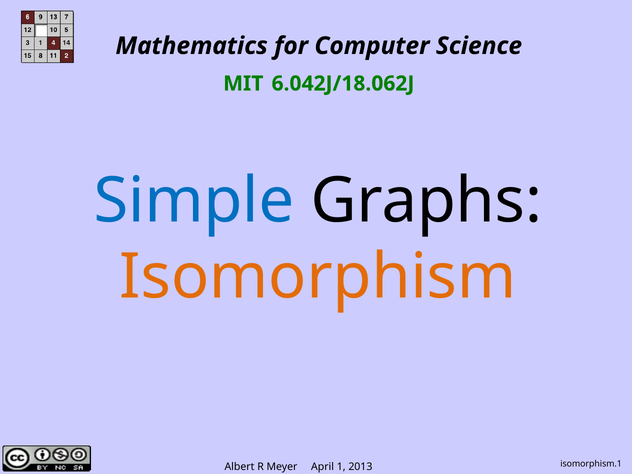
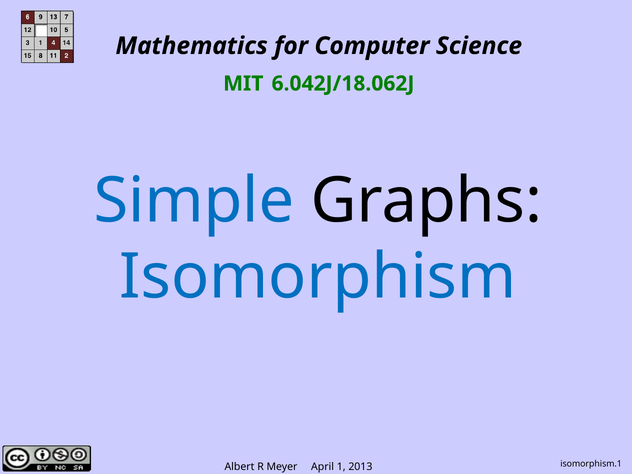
Isomorphism colour: orange -> blue
